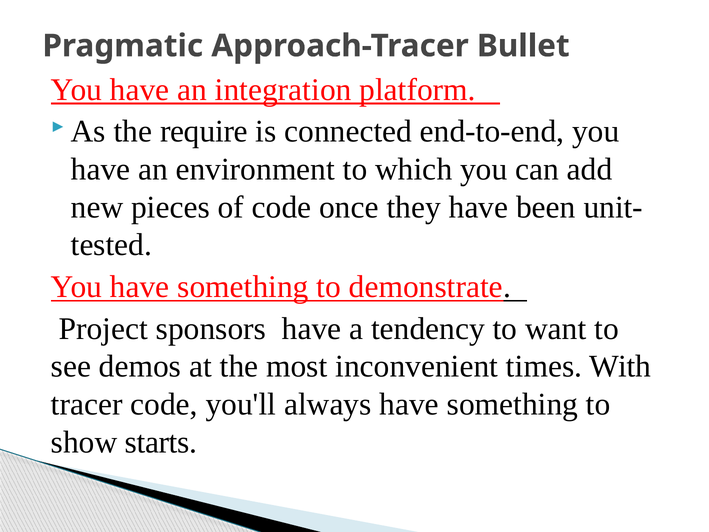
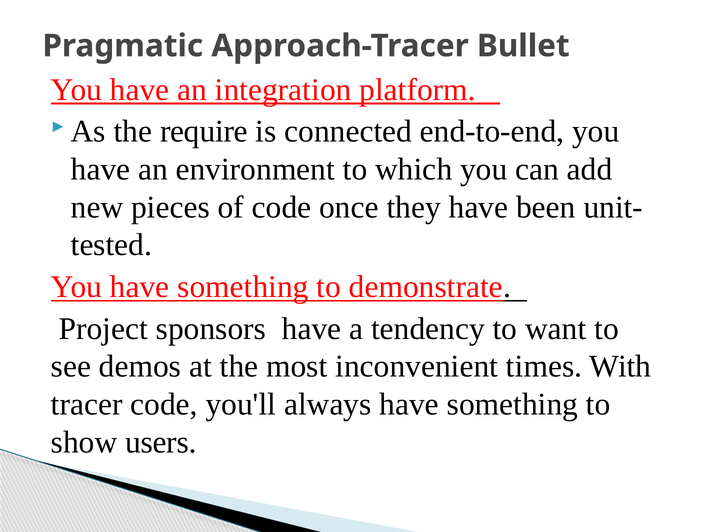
starts: starts -> users
